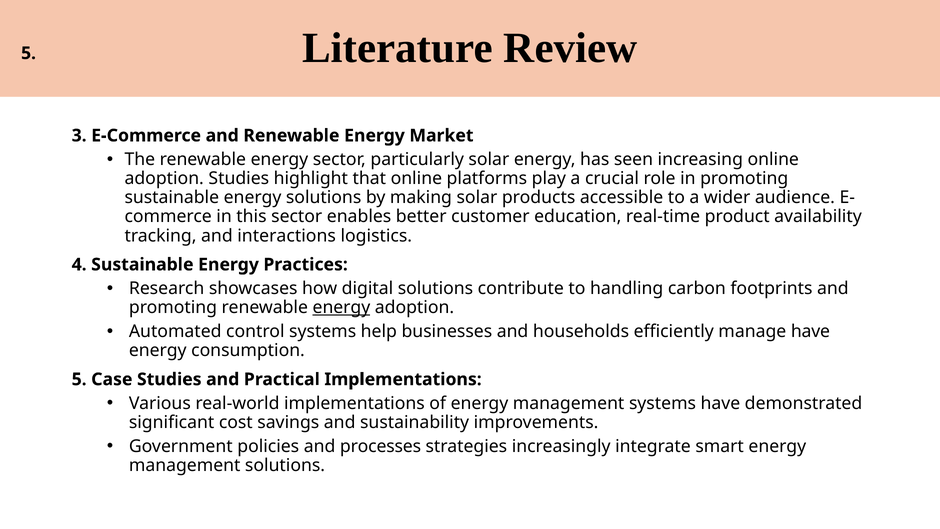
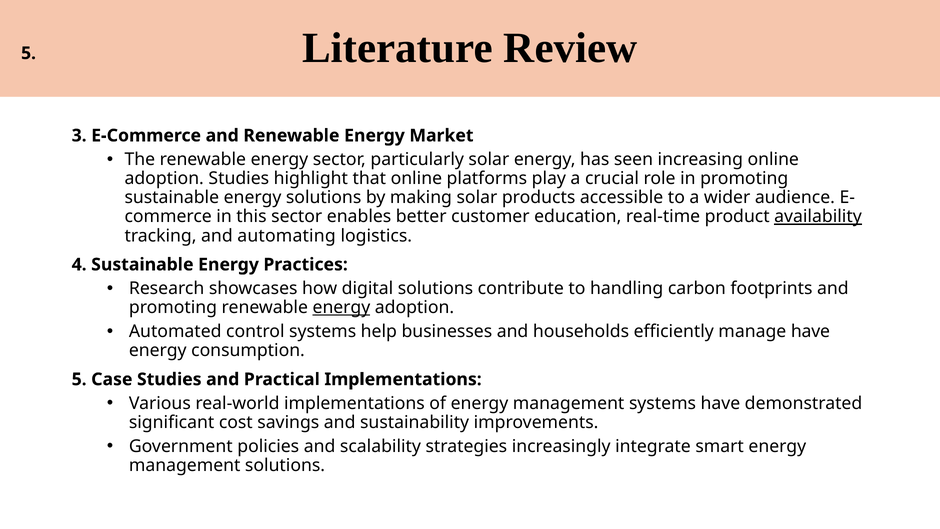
availability underline: none -> present
interactions: interactions -> automating
processes: processes -> scalability
